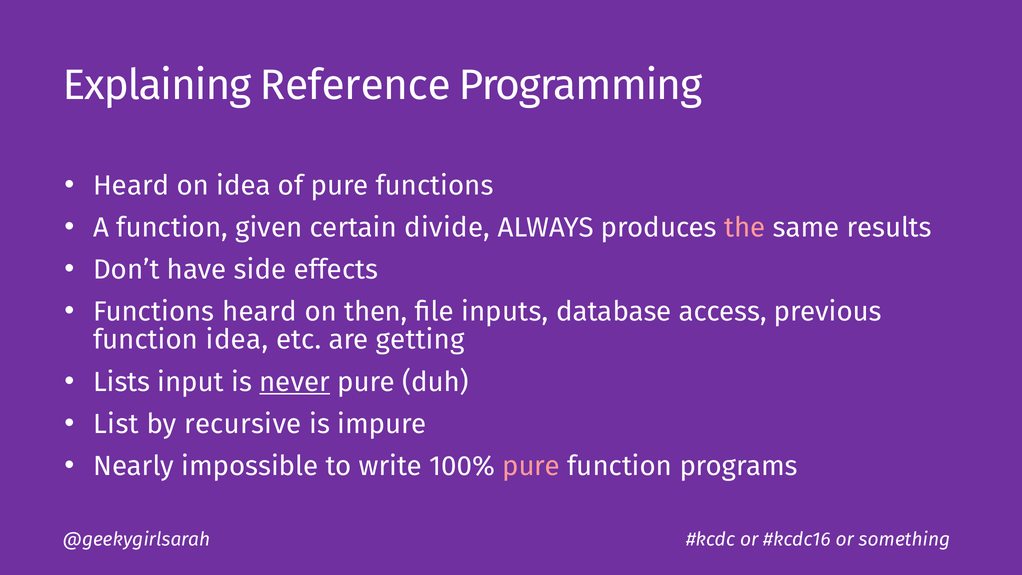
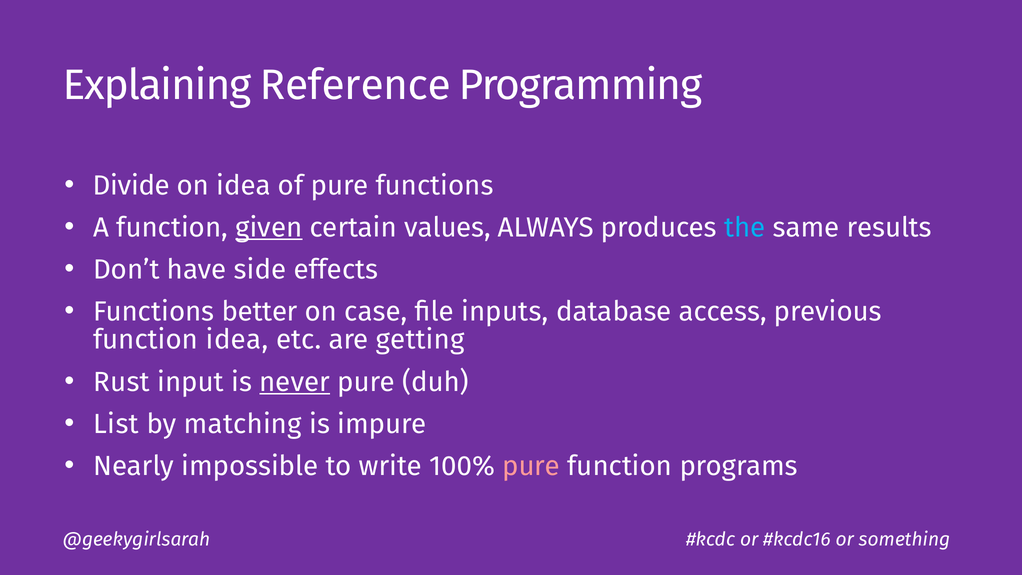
Heard at (131, 185): Heard -> Divide
given underline: none -> present
divide: divide -> values
the colour: pink -> light blue
Functions heard: heard -> better
then: then -> case
Lists: Lists -> Rust
recursive: recursive -> matching
